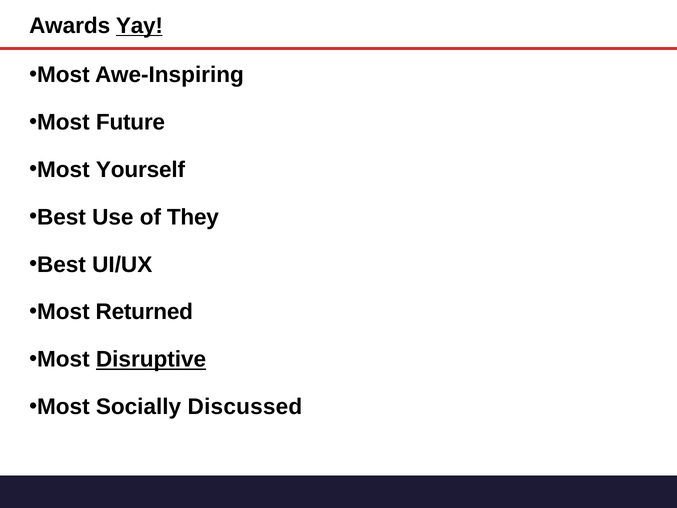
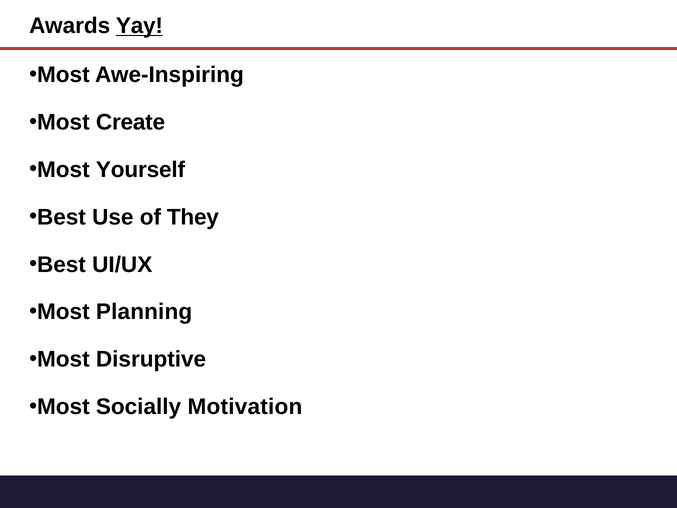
Future: Future -> Create
Returned: Returned -> Planning
Disruptive underline: present -> none
Discussed: Discussed -> Motivation
